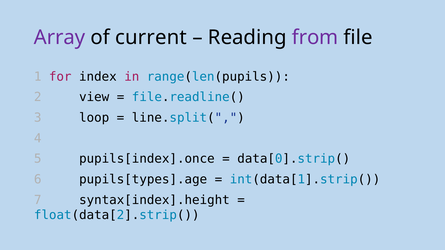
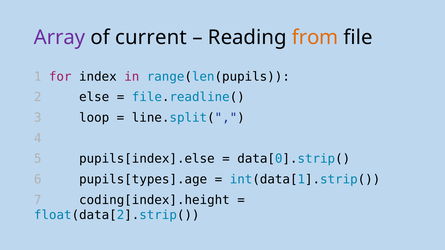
from colour: purple -> orange
view: view -> else
pupils[index].once: pupils[index].once -> pupils[index].else
syntax[index].height: syntax[index].height -> coding[index].height
